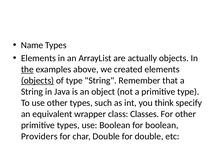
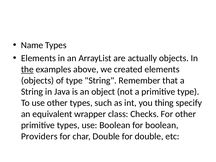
objects at (38, 81) underline: present -> none
think: think -> thing
Classes: Classes -> Checks
